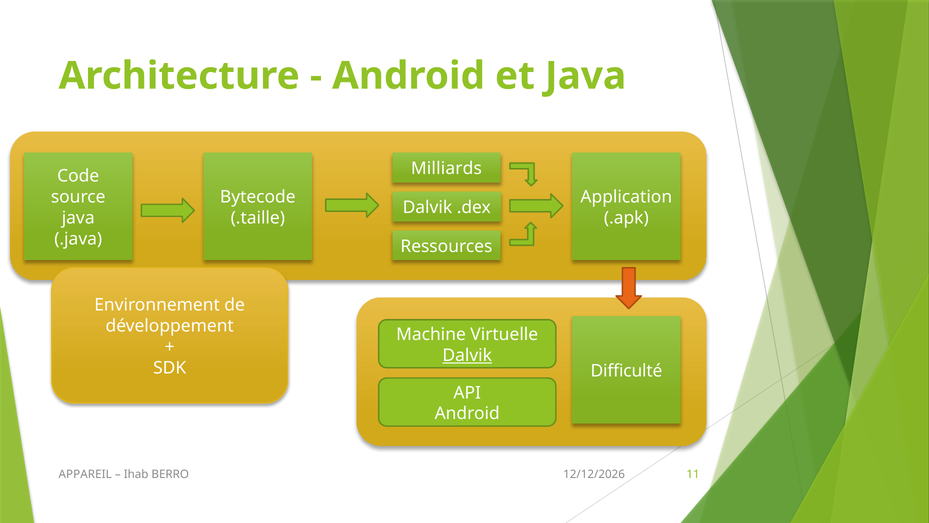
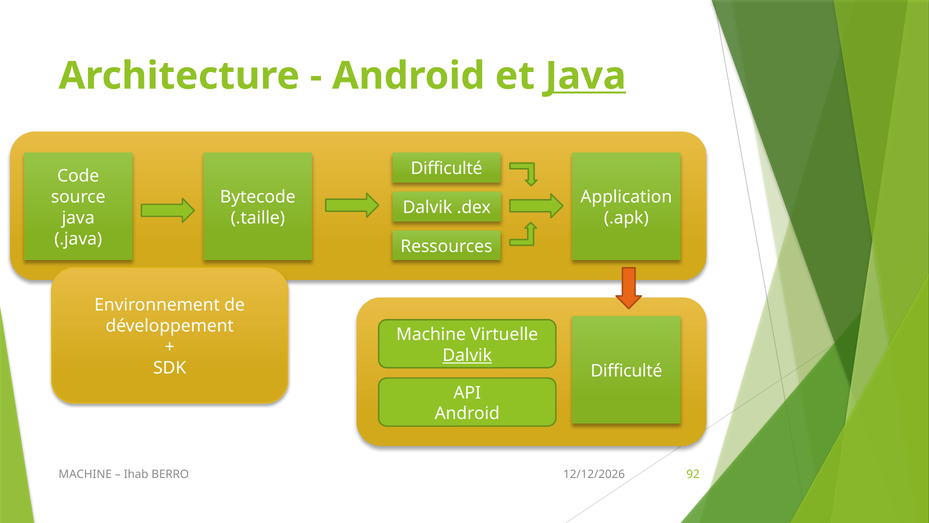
Java at (586, 76) underline: none -> present
Milliards at (446, 169): Milliards -> Difficulté
APPAREIL at (85, 474): APPAREIL -> MACHINE
11: 11 -> 92
